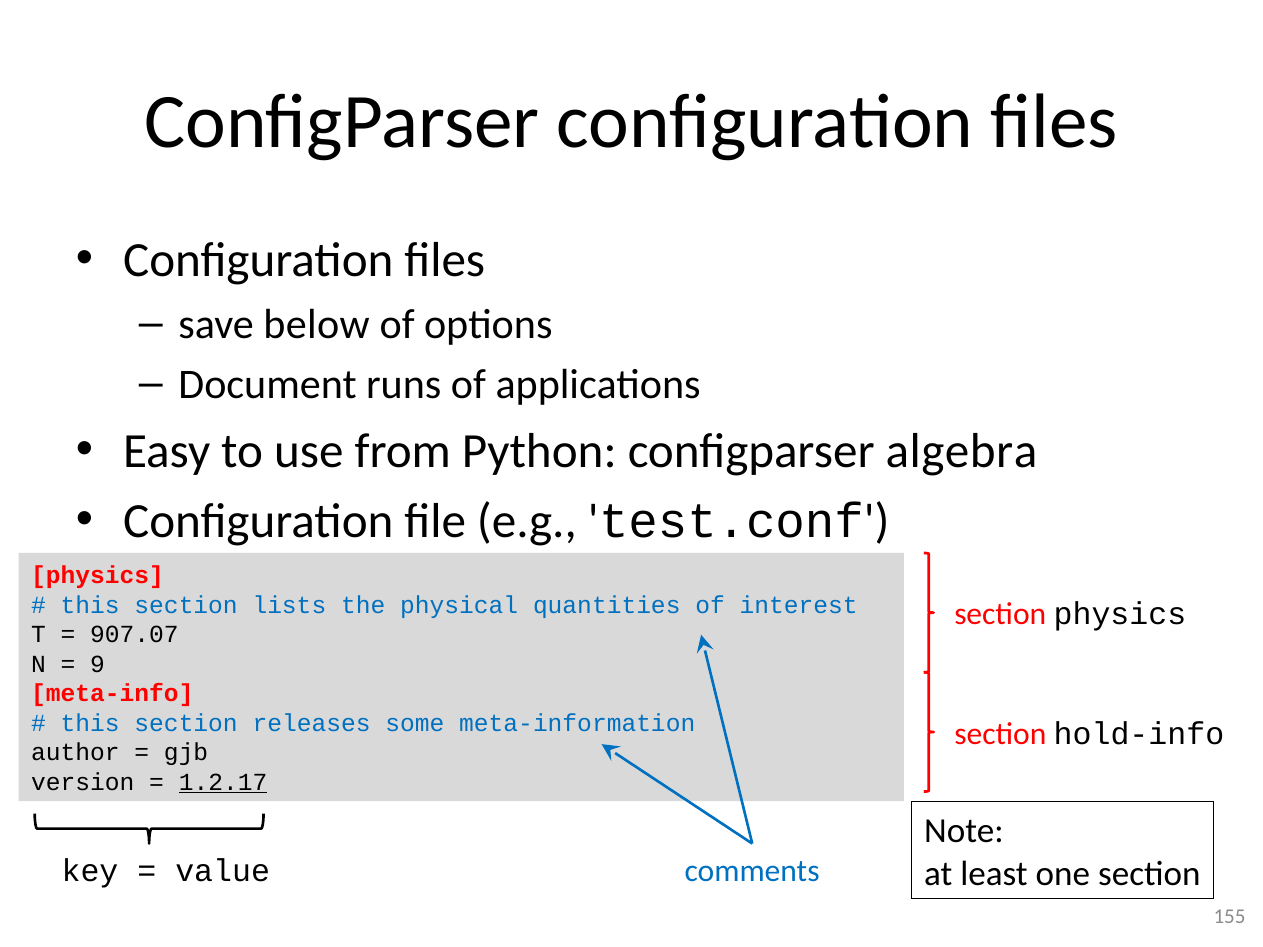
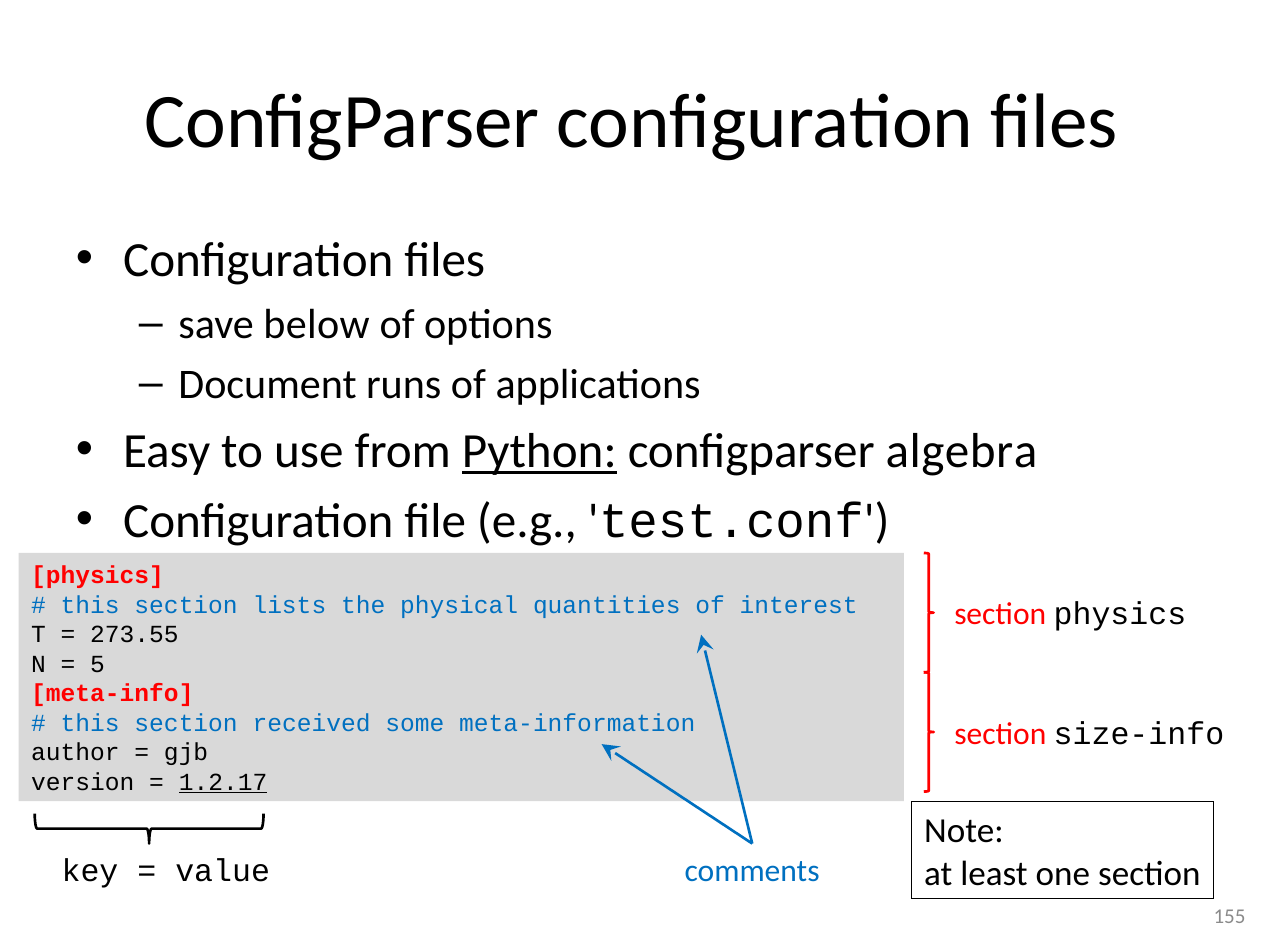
Python underline: none -> present
907.07: 907.07 -> 273.55
9: 9 -> 5
releases: releases -> received
hold-info: hold-info -> size-info
